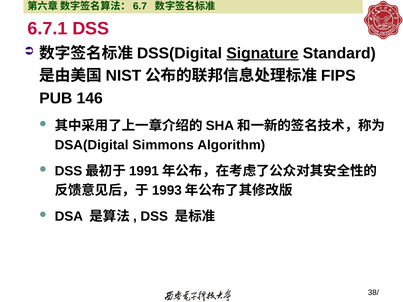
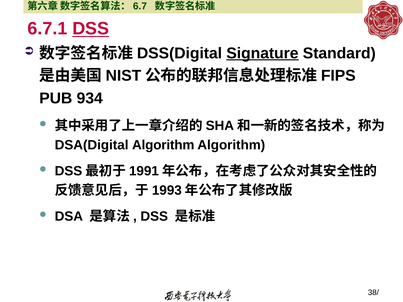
DSS at (91, 29) underline: none -> present
146: 146 -> 934
Simmons at (163, 145): Simmons -> Algorithm
